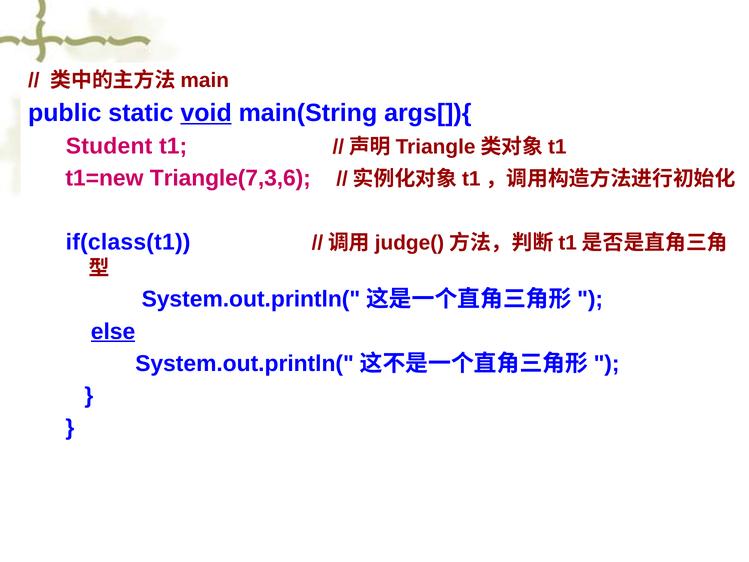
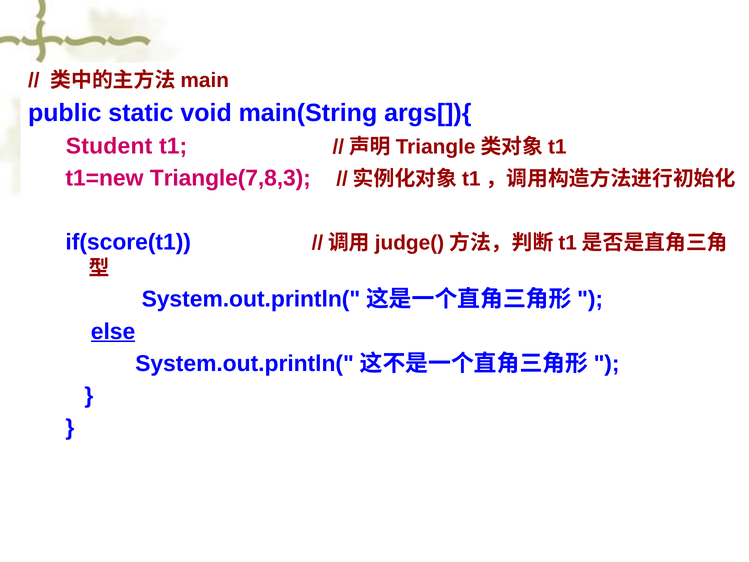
void underline: present -> none
Triangle(7,3,6: Triangle(7,3,6 -> Triangle(7,8,3
if(class(t1: if(class(t1 -> if(score(t1
